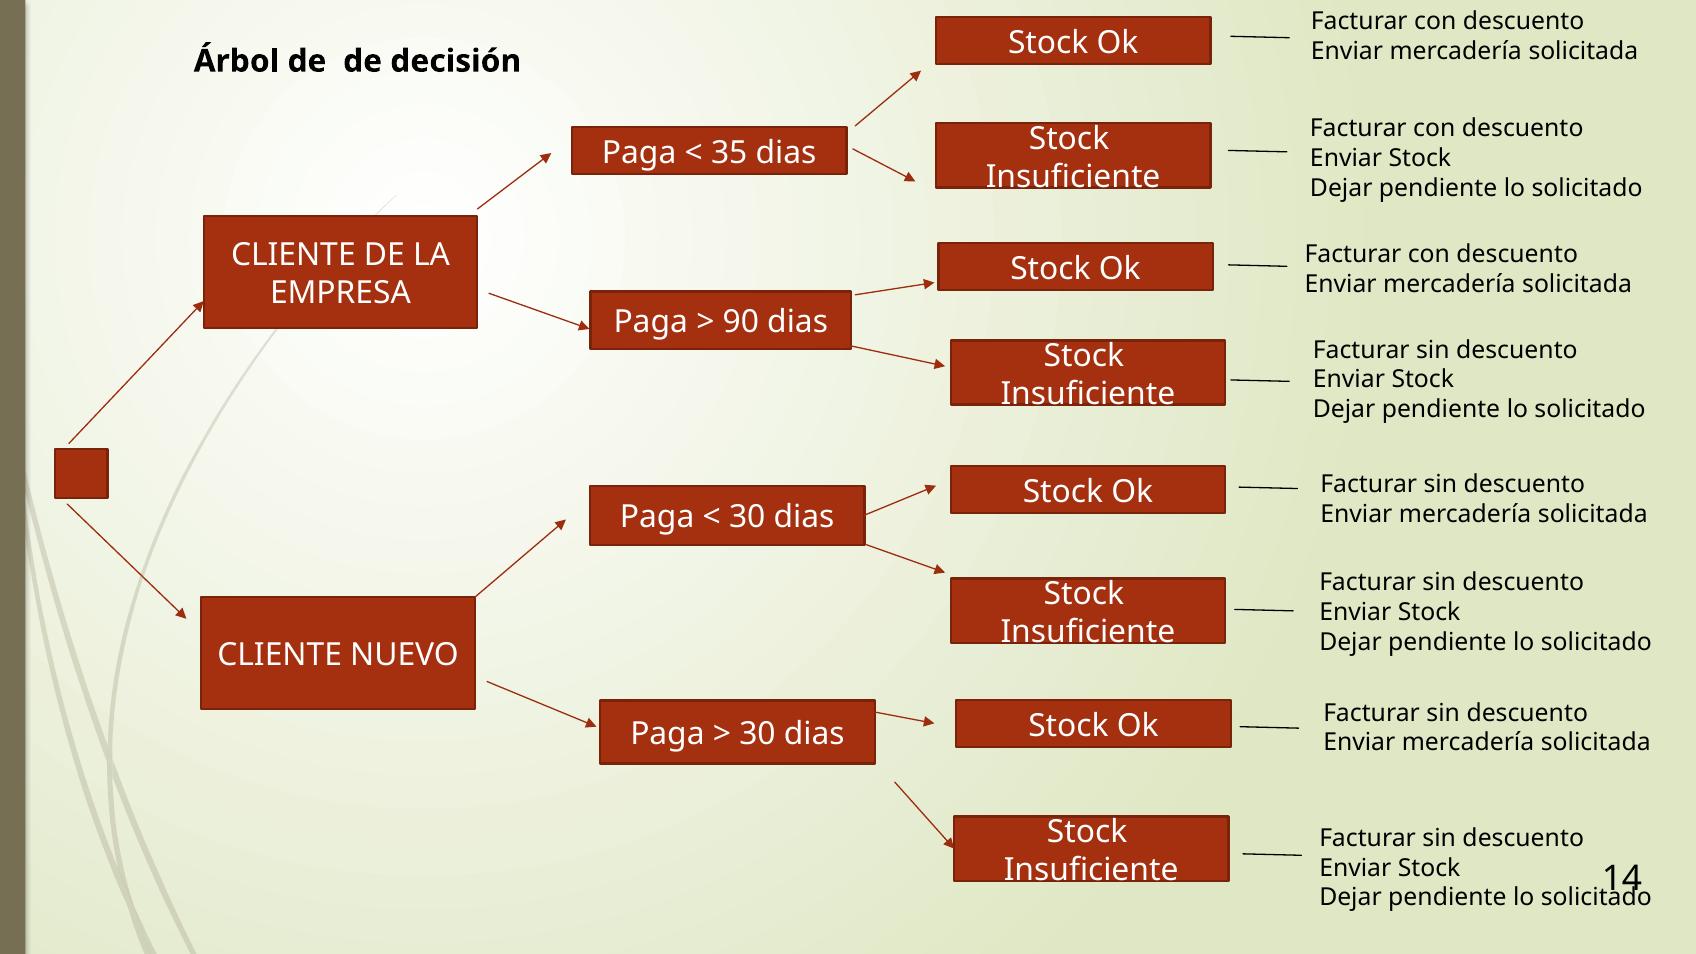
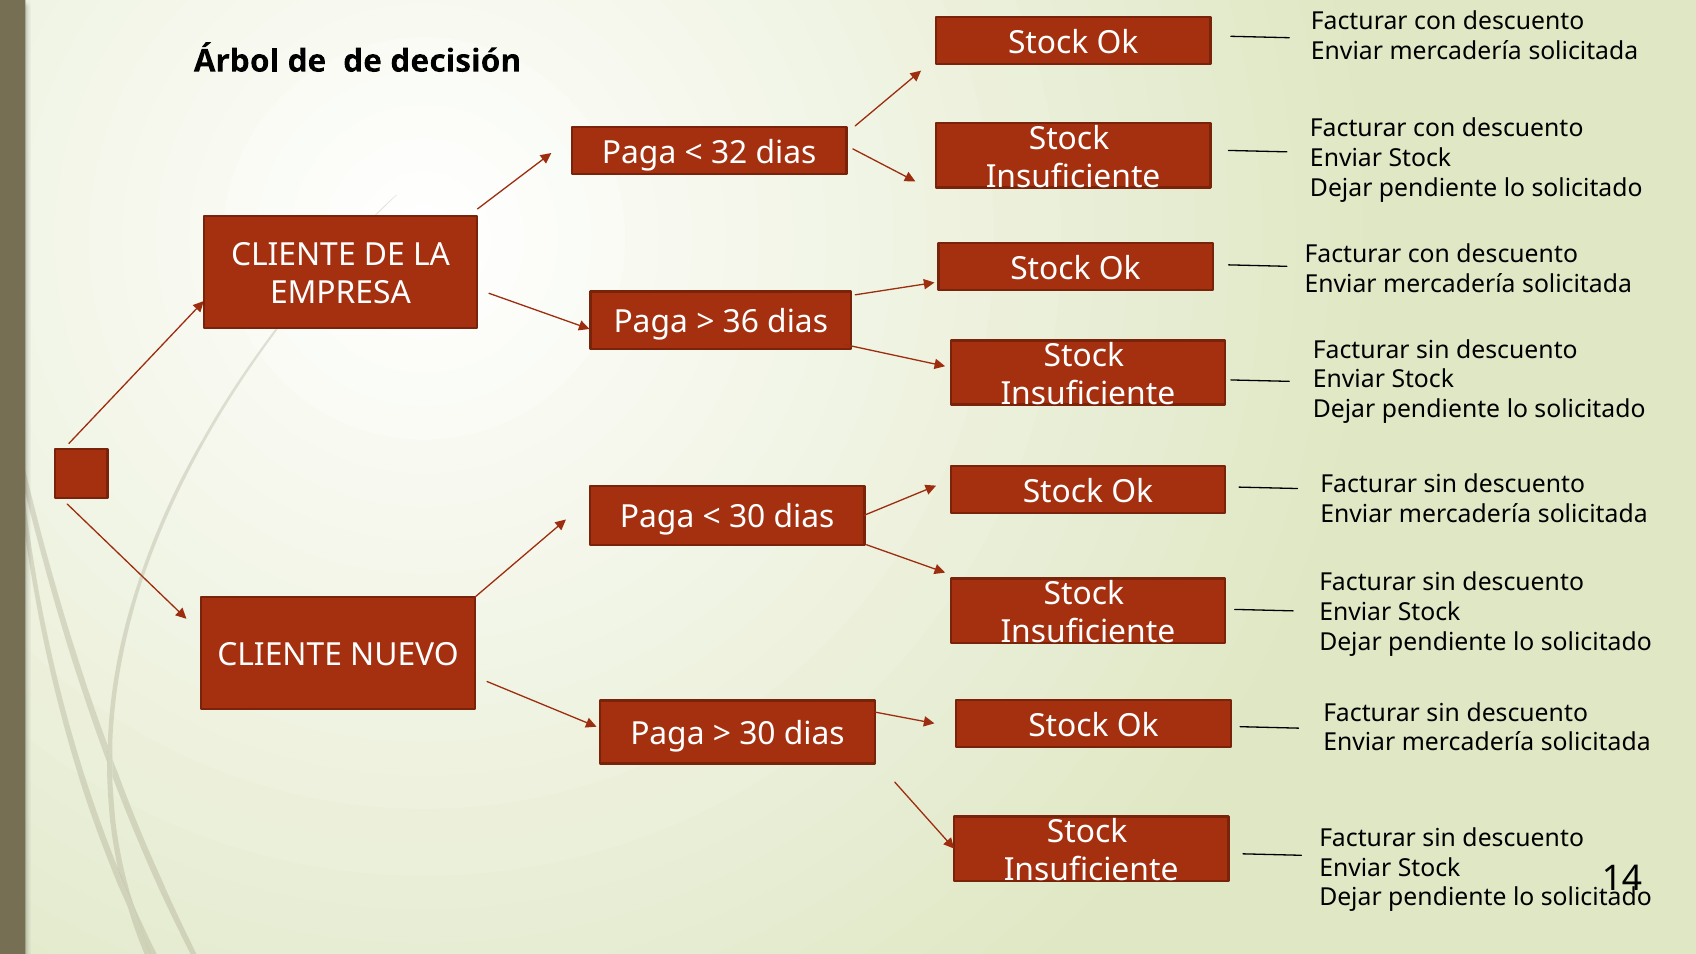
35: 35 -> 32
90: 90 -> 36
